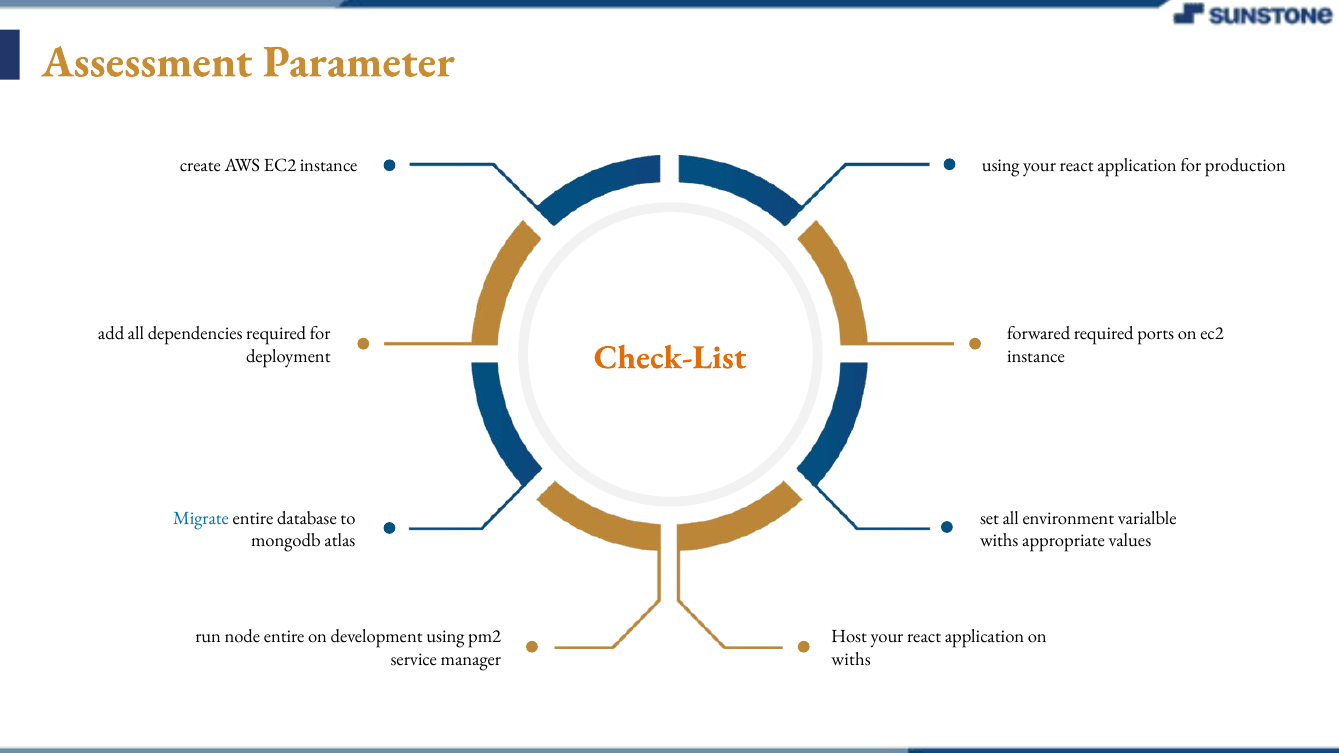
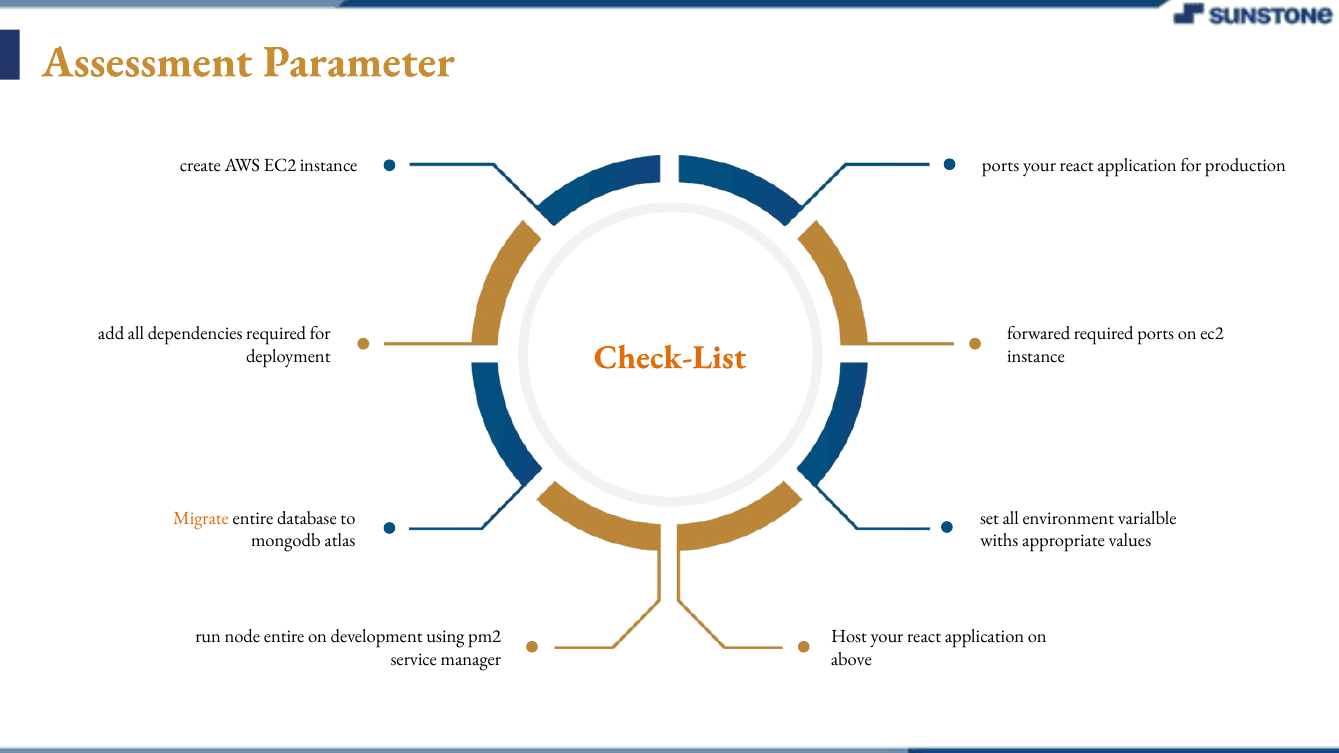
using at (1001, 165): using -> ports
Migrate colour: blue -> orange
withs at (851, 659): withs -> above
